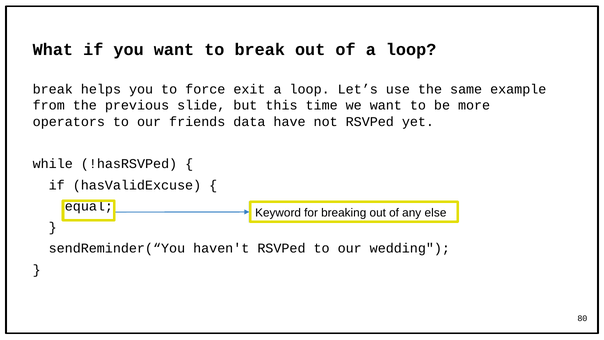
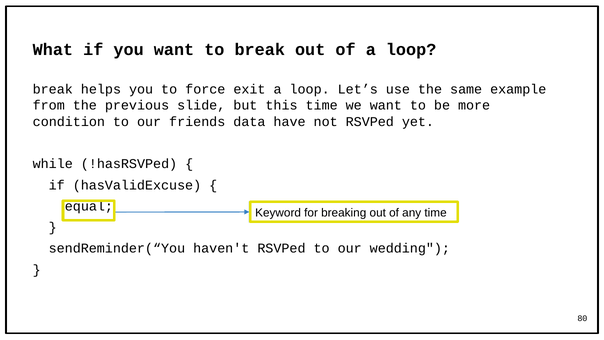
operators: operators -> condition
any else: else -> time
